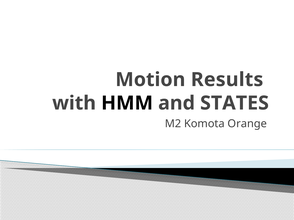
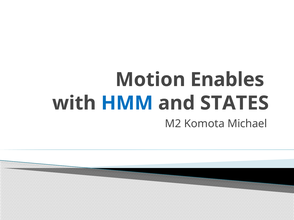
Results: Results -> Enables
HMM colour: black -> blue
Orange: Orange -> Michael
